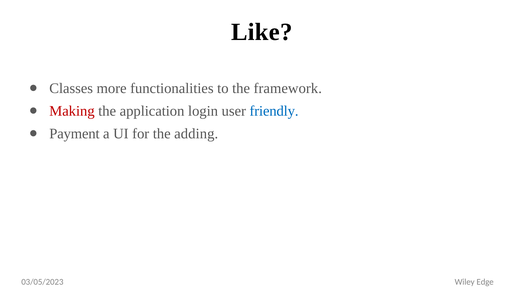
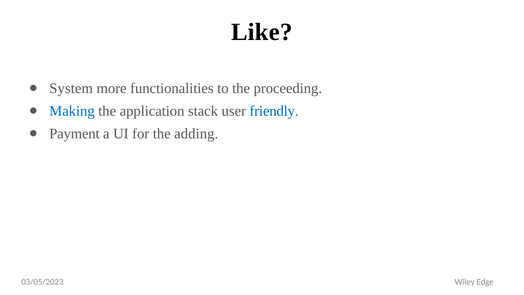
Classes: Classes -> System
framework: framework -> proceeding
Making colour: red -> blue
login: login -> stack
